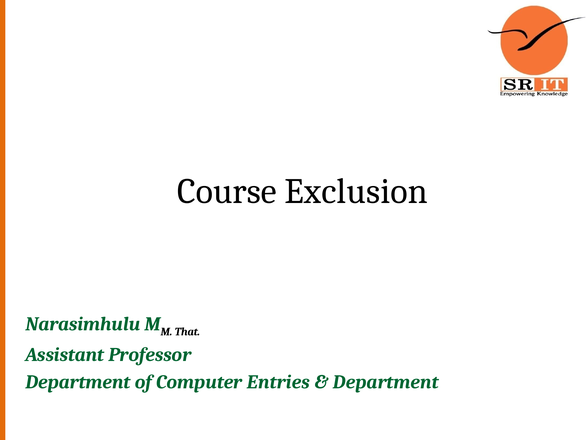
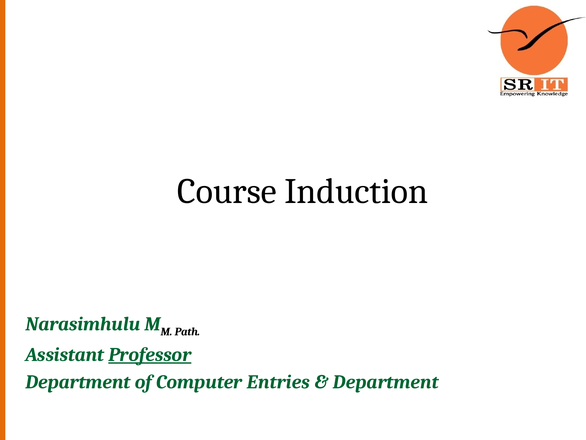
Exclusion: Exclusion -> Induction
That: That -> Path
Professor underline: none -> present
